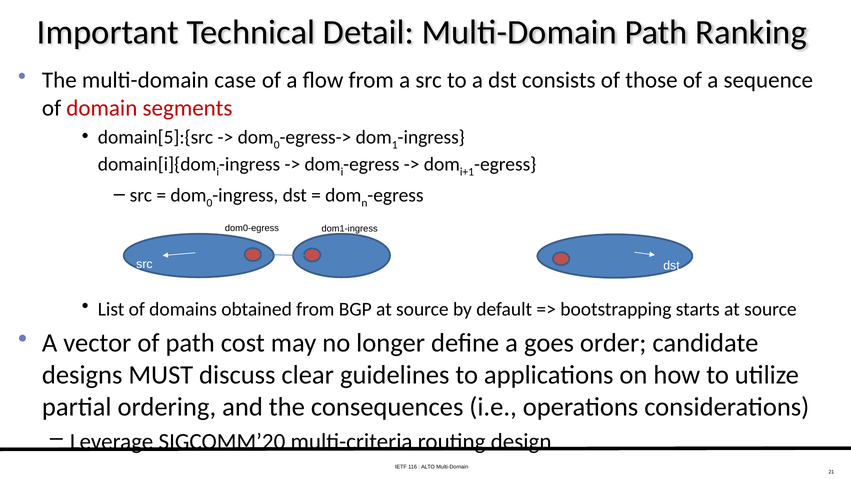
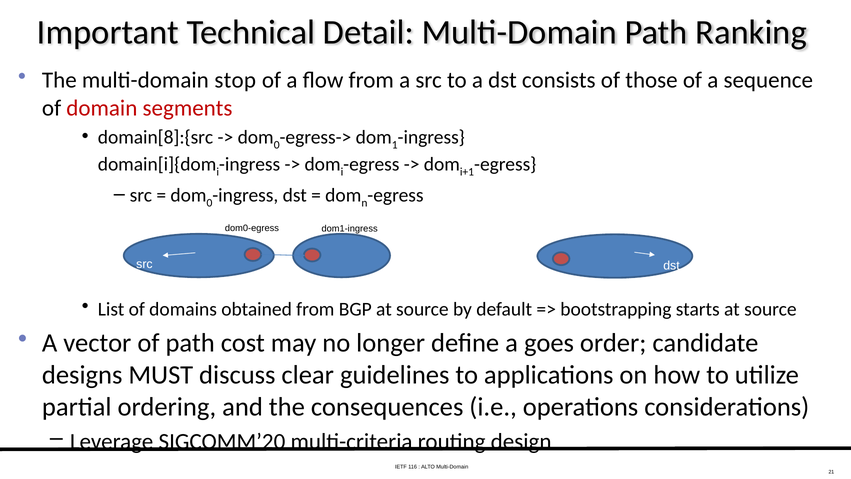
case: case -> stop
domain[5]:{src: domain[5]:{src -> domain[8]:{src
